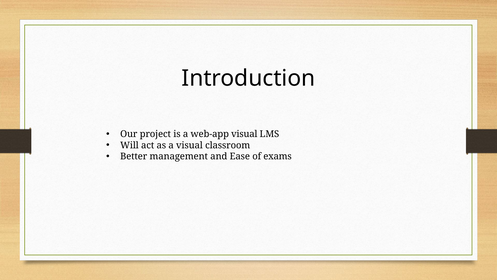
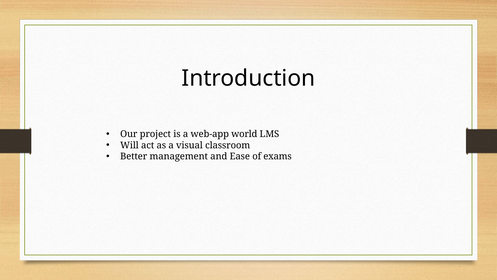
web-app visual: visual -> world
